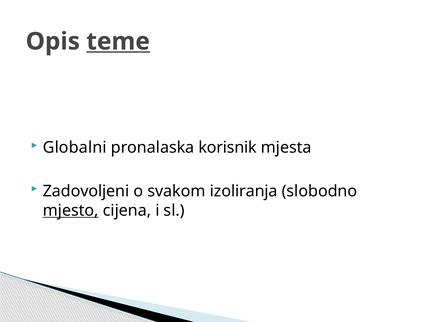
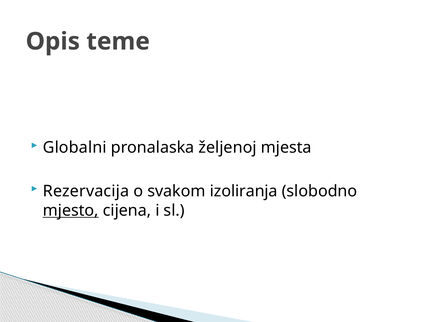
teme underline: present -> none
korisnik: korisnik -> željenoj
Zadovoljeni: Zadovoljeni -> Rezervacija
